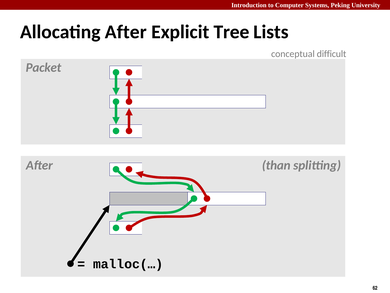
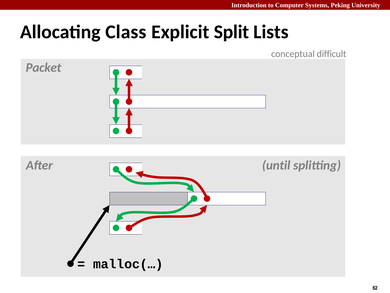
Allocating After: After -> Class
Tree: Tree -> Split
than: than -> until
